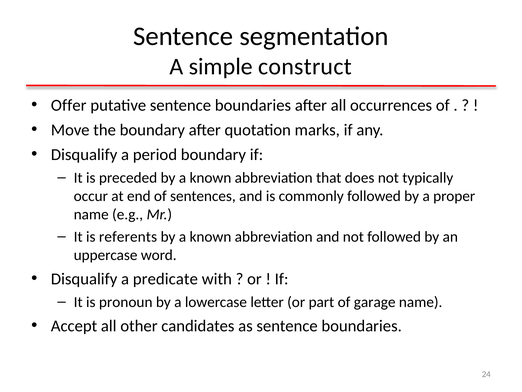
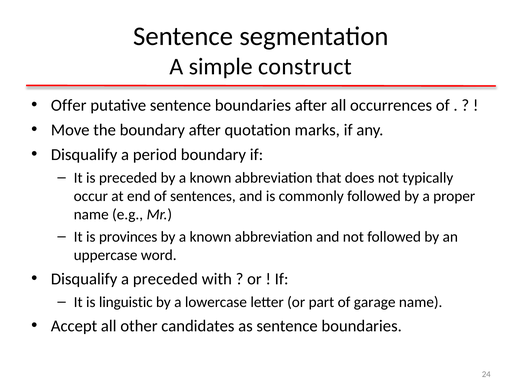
referents: referents -> provinces
a predicate: predicate -> preceded
pronoun: pronoun -> linguistic
